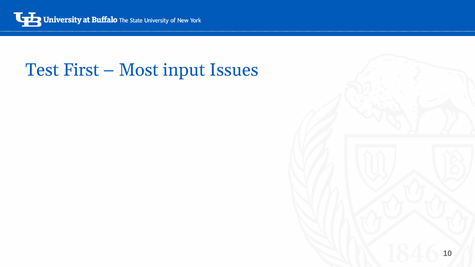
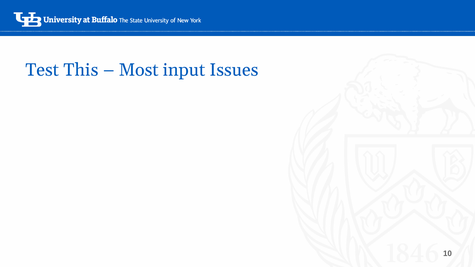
First: First -> This
